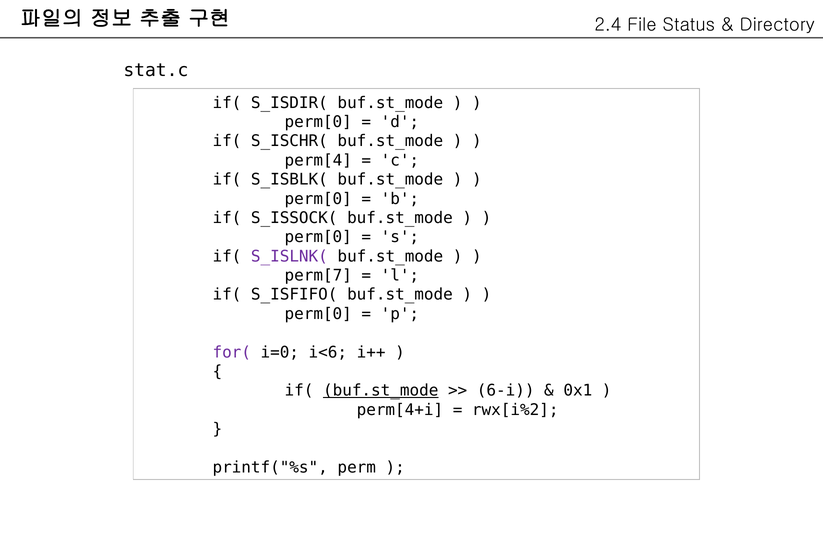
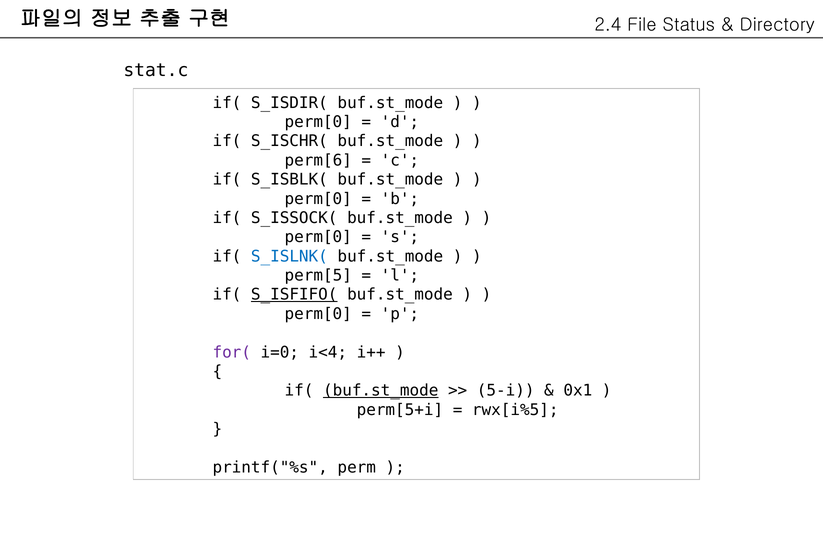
perm[4: perm[4 -> perm[6
S_ISLNK( colour: purple -> blue
perm[7: perm[7 -> perm[5
S_ISFIFO( underline: none -> present
i<6: i<6 -> i<4
6-i: 6-i -> 5-i
perm[4+i: perm[4+i -> perm[5+i
rwx[i%2: rwx[i%2 -> rwx[i%5
